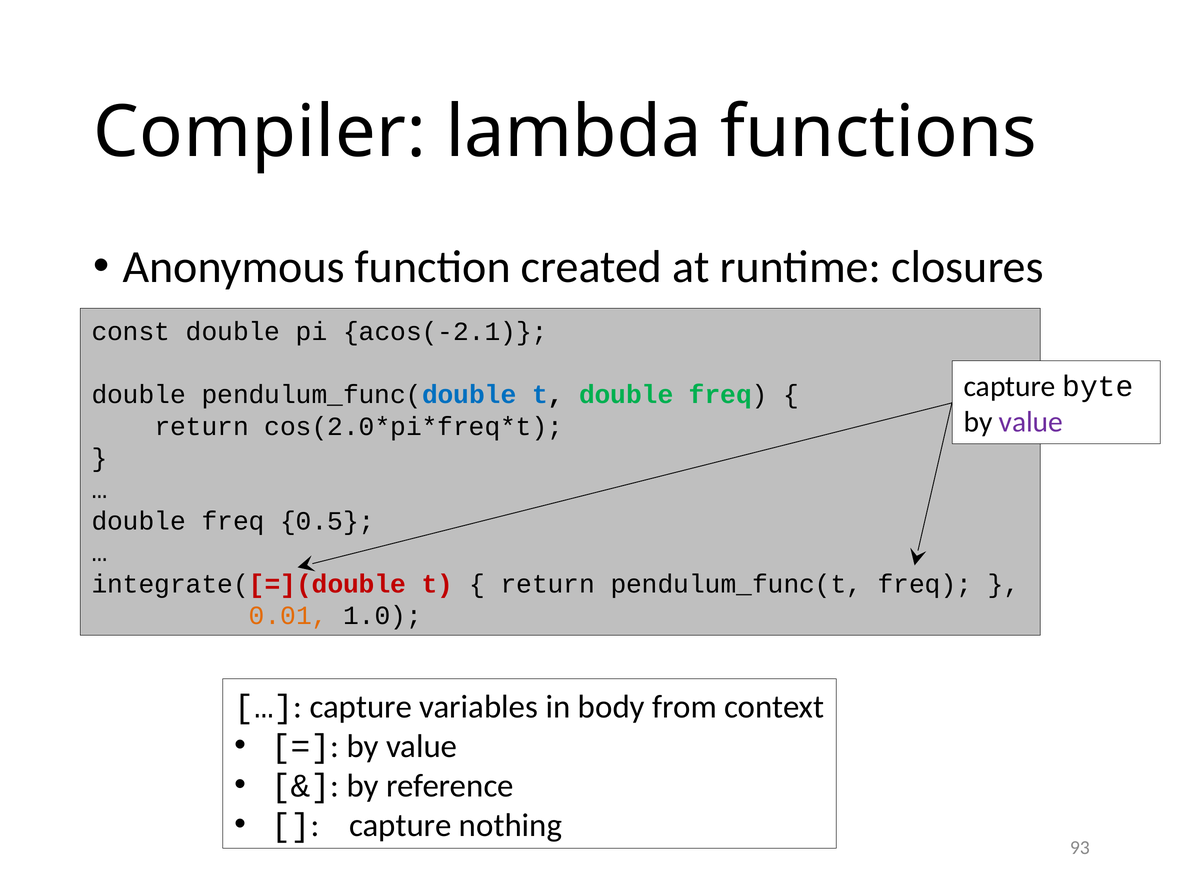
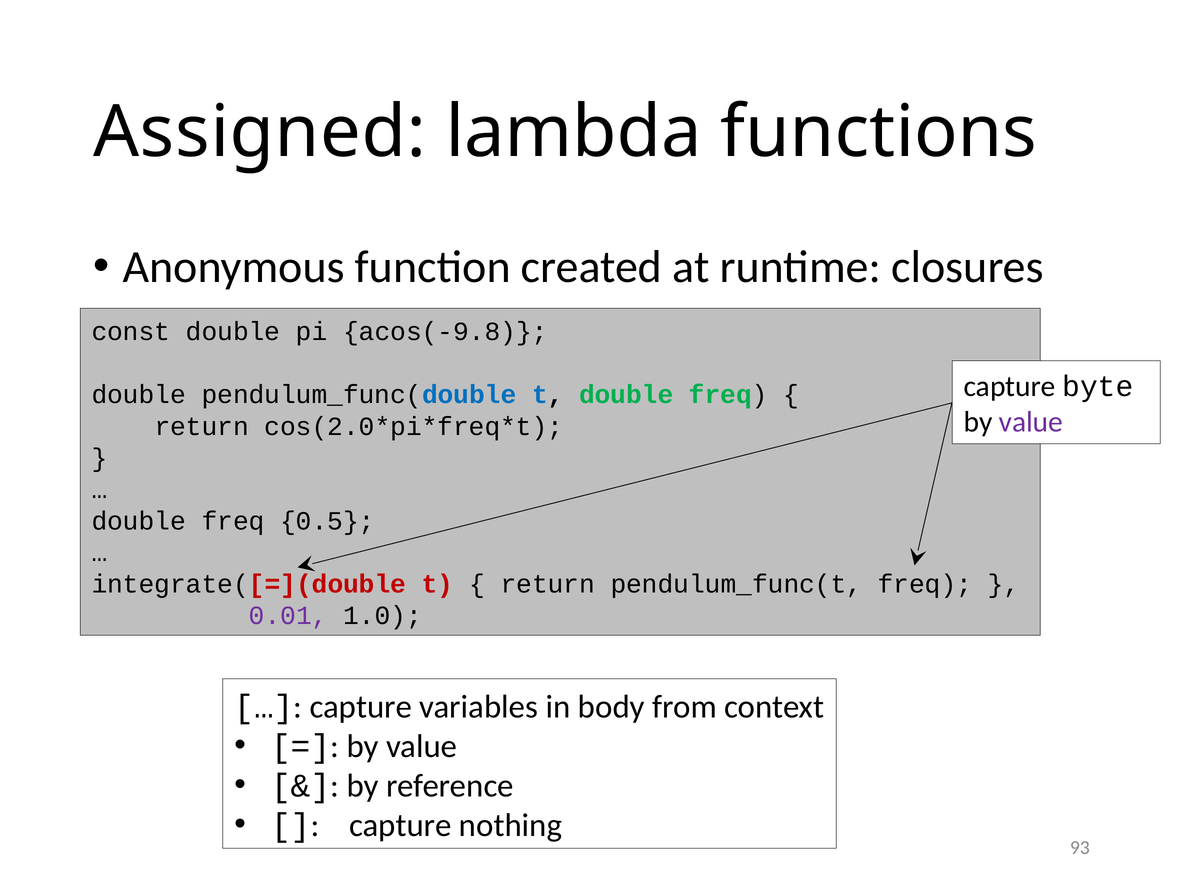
Compiler: Compiler -> Assigned
acos(-2.1: acos(-2.1 -> acos(-9.8
0.01 colour: orange -> purple
